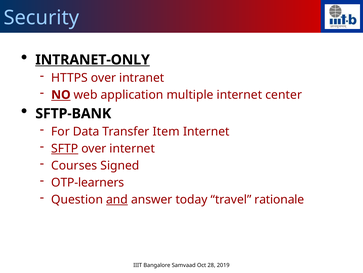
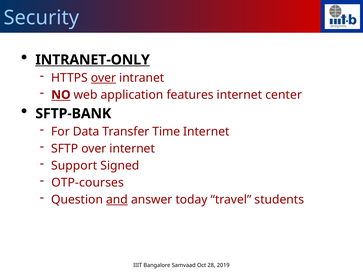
over at (104, 78) underline: none -> present
multiple: multiple -> features
Item: Item -> Time
SFTP underline: present -> none
Courses: Courses -> Support
OTP-learners: OTP-learners -> OTP-courses
rationale: rationale -> students
